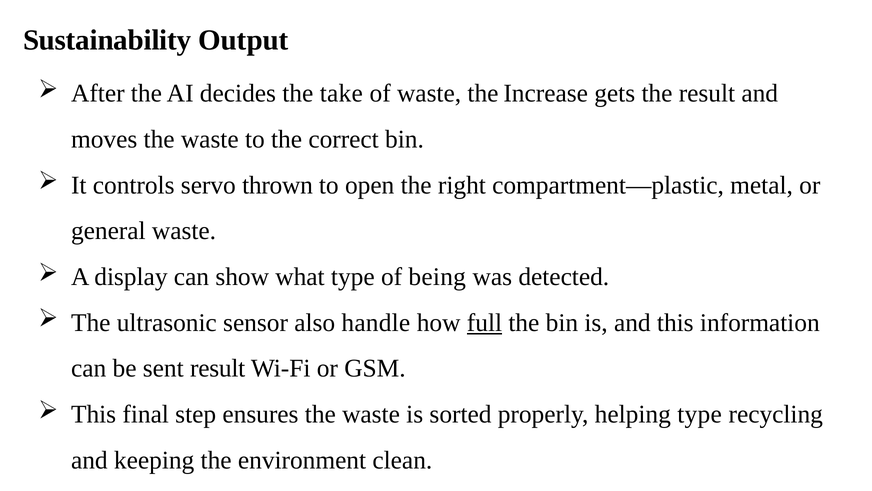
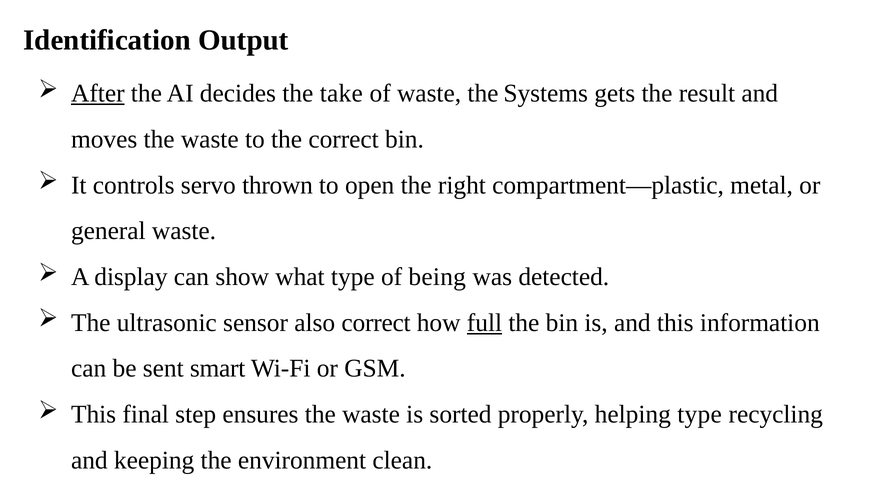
Sustainability: Sustainability -> Identification
After underline: none -> present
Increase: Increase -> Systems
also handle: handle -> correct
sent result: result -> smart
